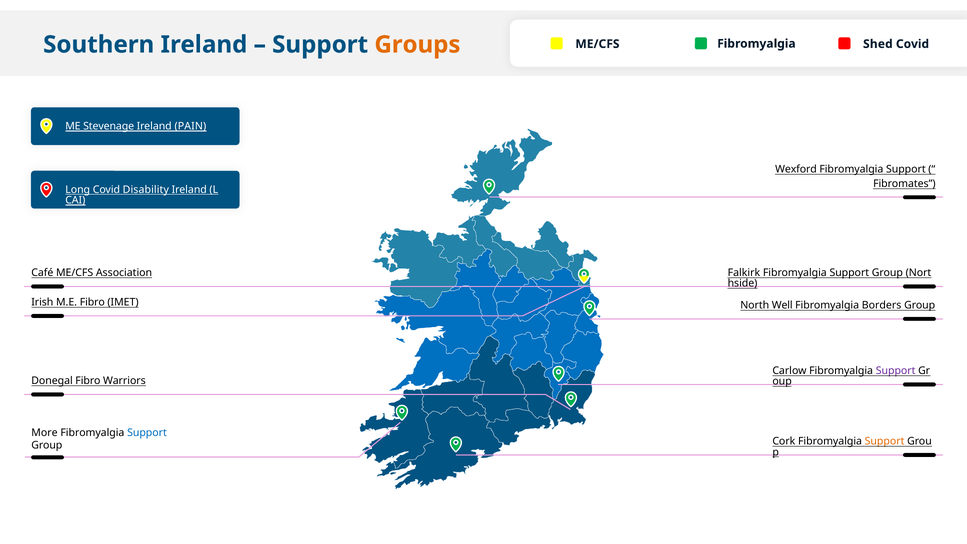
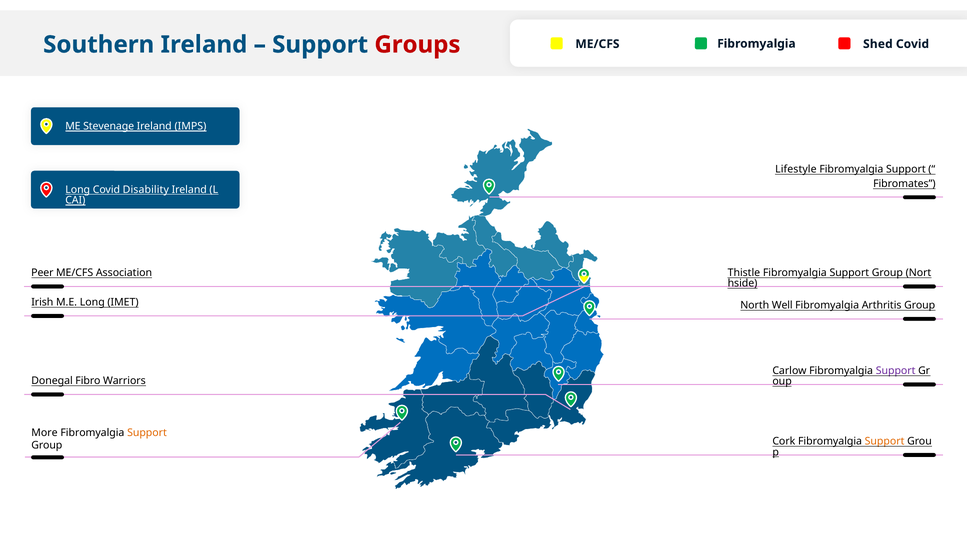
Groups colour: orange -> red
PAIN: PAIN -> IMPS
Wexford: Wexford -> Lifestyle
Café: Café -> Peer
Falkirk: Falkirk -> Thistle
M.E Fibro: Fibro -> Long
Borders: Borders -> Arthritis
Support at (147, 433) colour: blue -> orange
